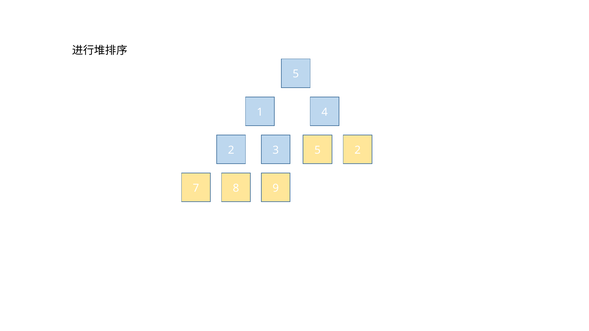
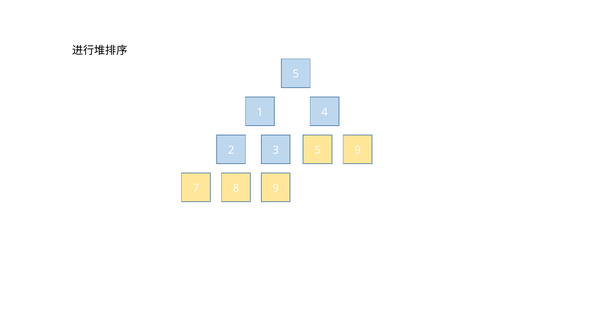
5 2: 2 -> 9
